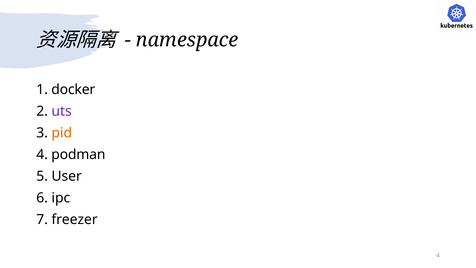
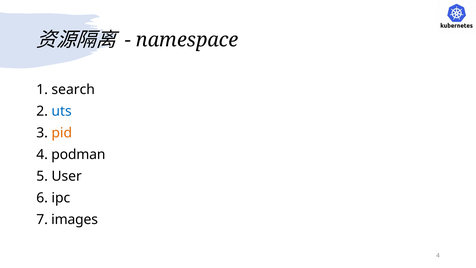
docker: docker -> search
uts colour: purple -> blue
freezer: freezer -> images
